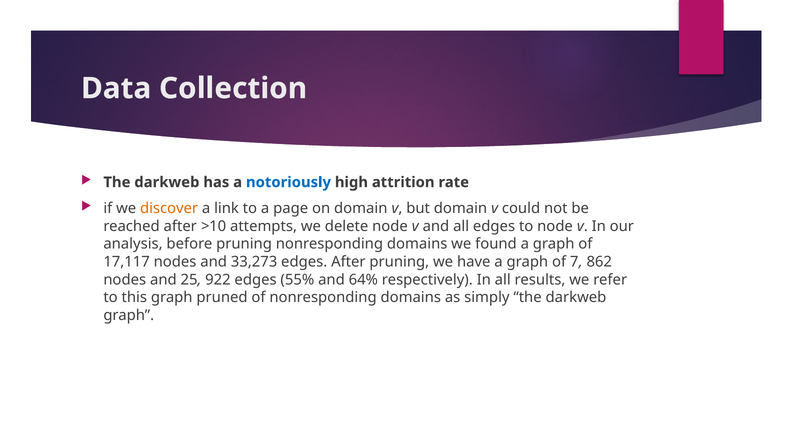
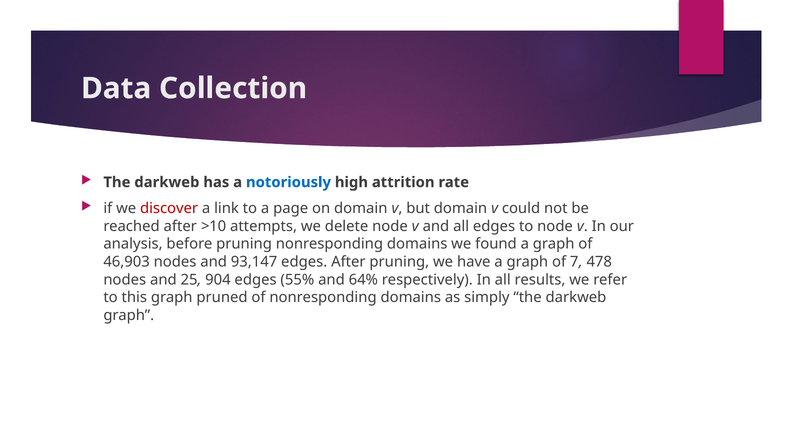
discover colour: orange -> red
17,117: 17,117 -> 46,903
33,273: 33,273 -> 93,147
862: 862 -> 478
922: 922 -> 904
